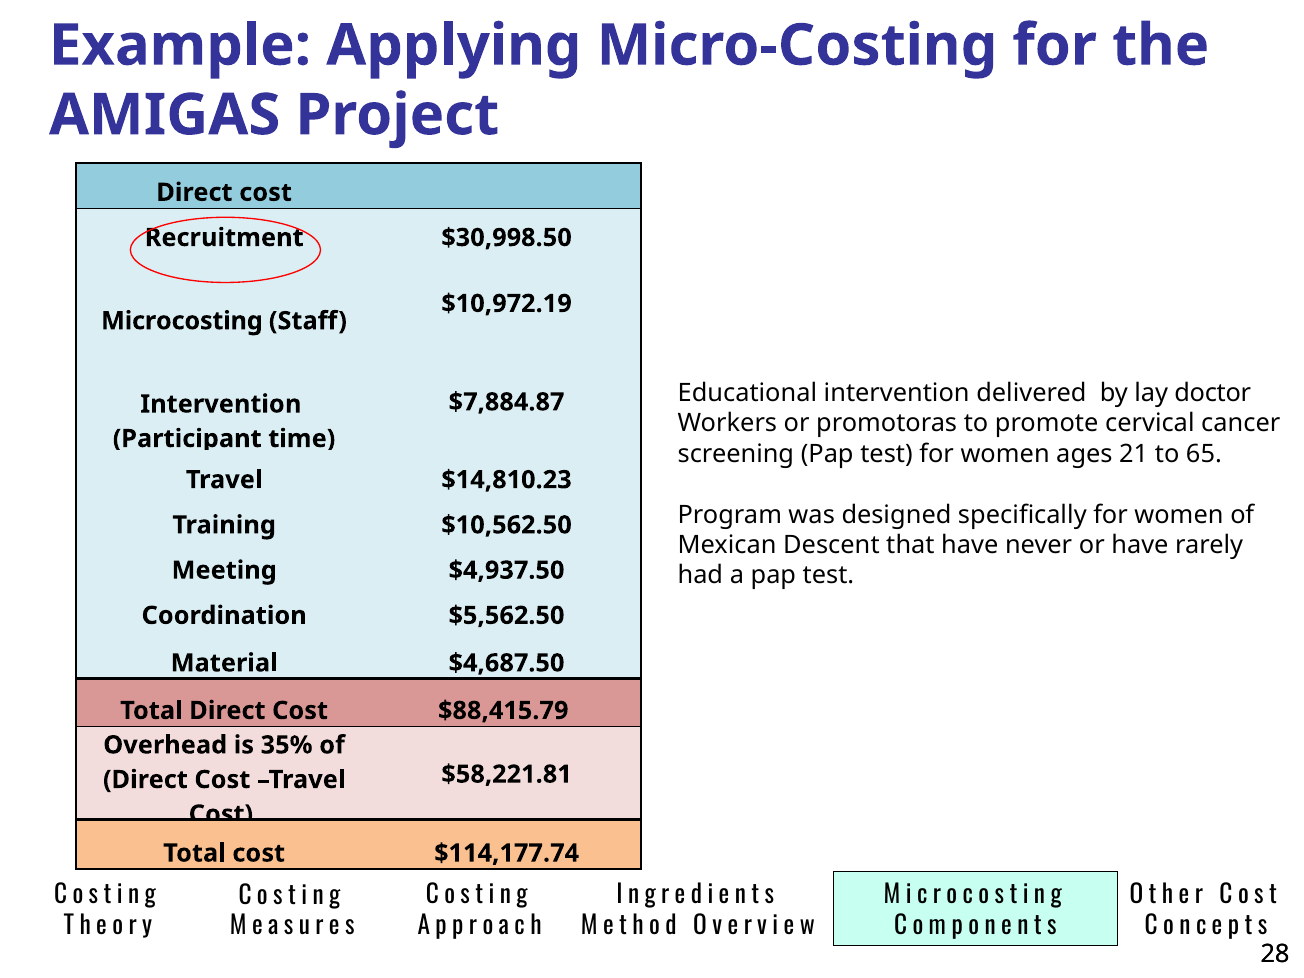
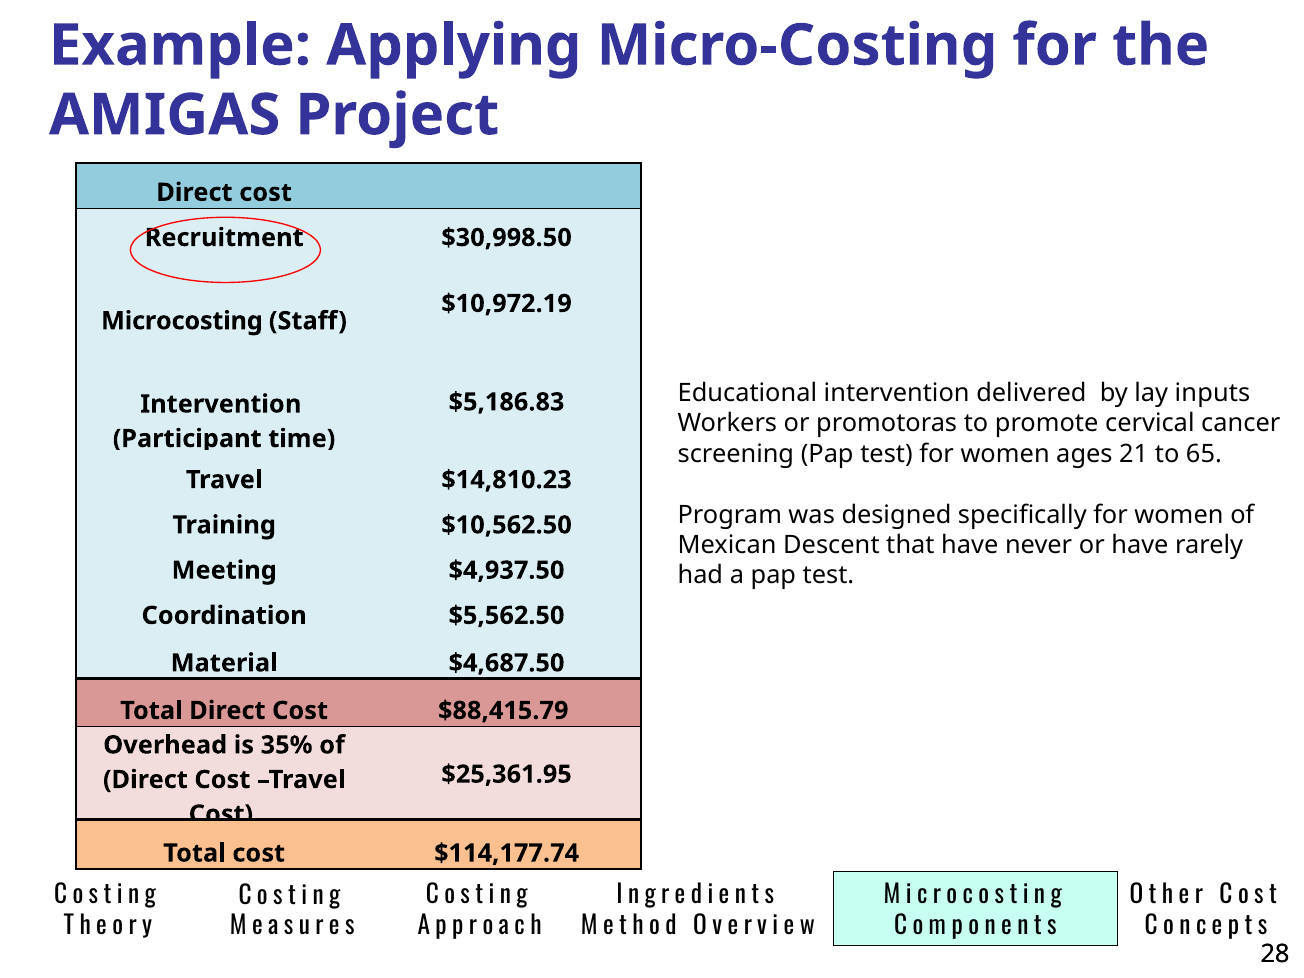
doctor: doctor -> inputs
$7,884.87: $7,884.87 -> $5,186.83
$58,221.81: $58,221.81 -> $25,361.95
